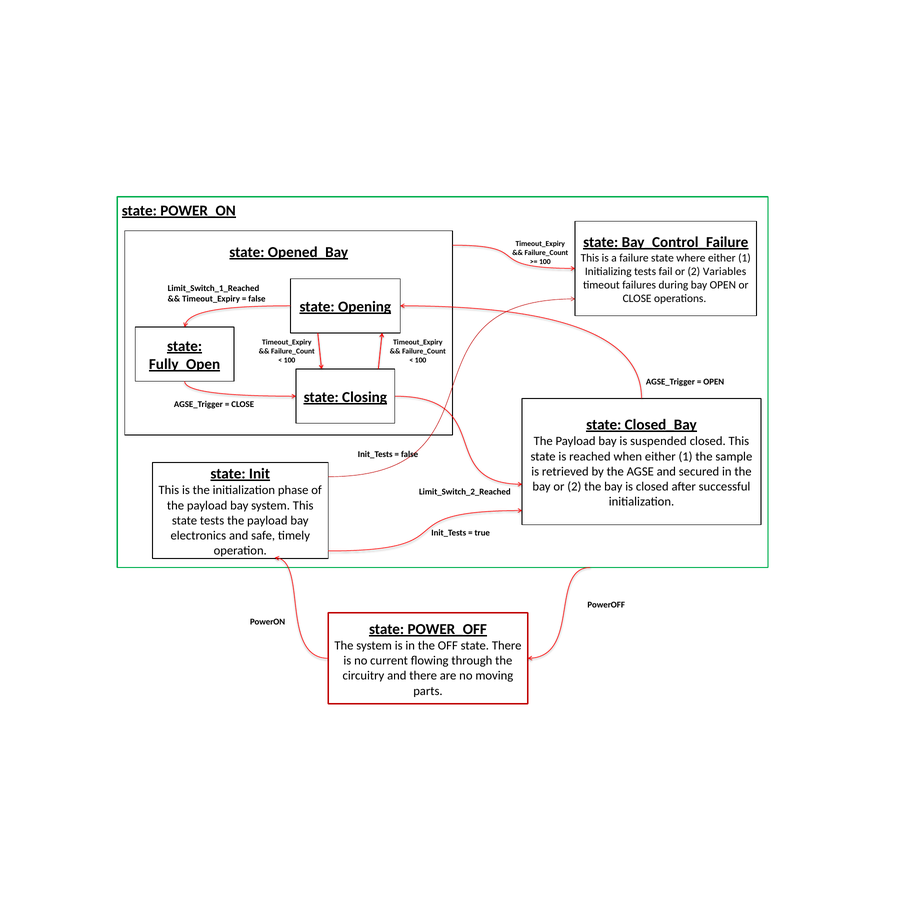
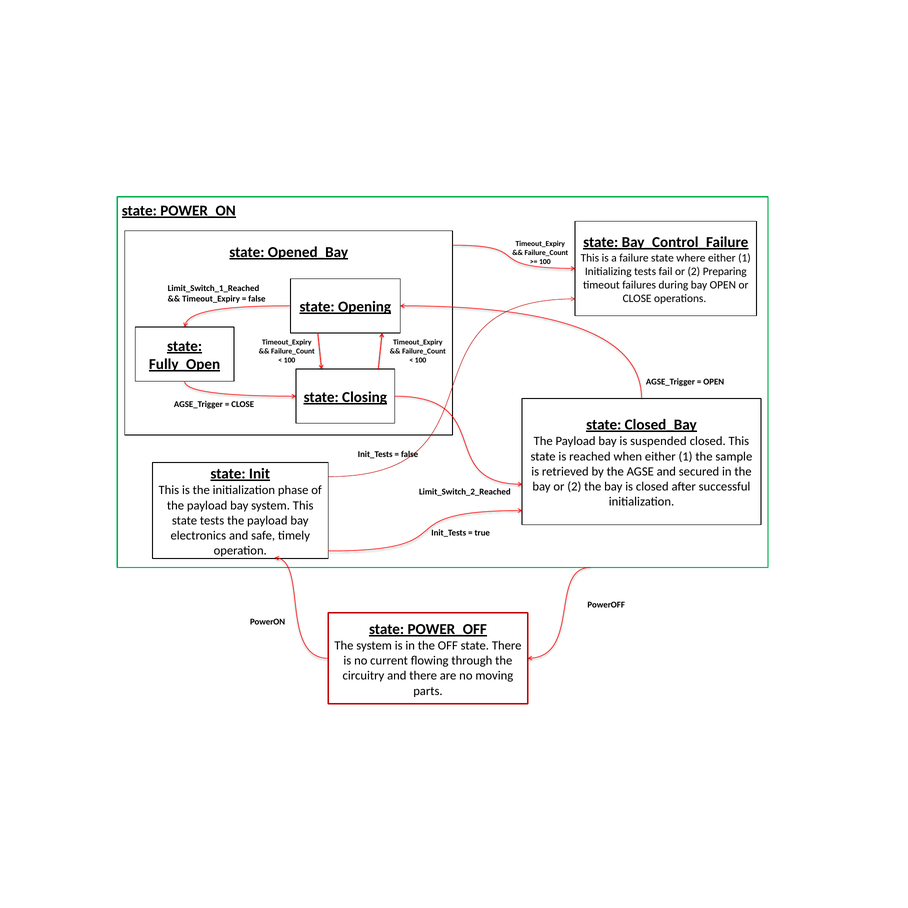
Variables: Variables -> Preparing
